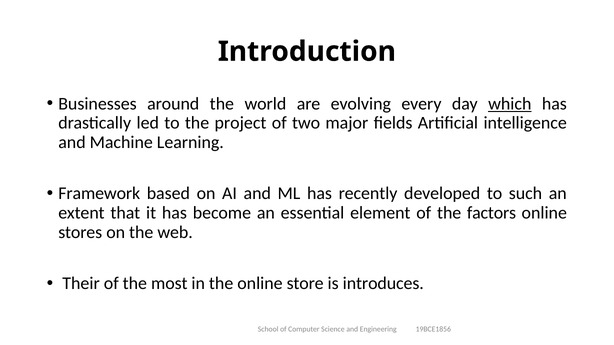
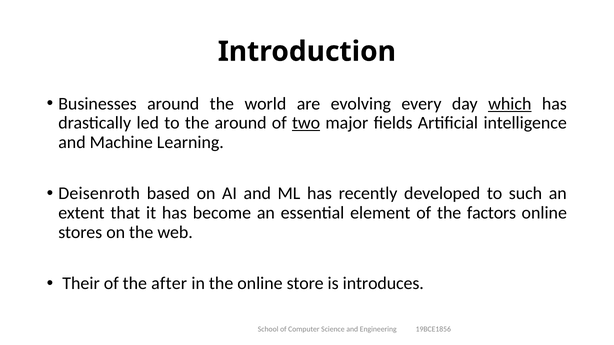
the project: project -> around
two underline: none -> present
Framework: Framework -> Deisenroth
most: most -> after
